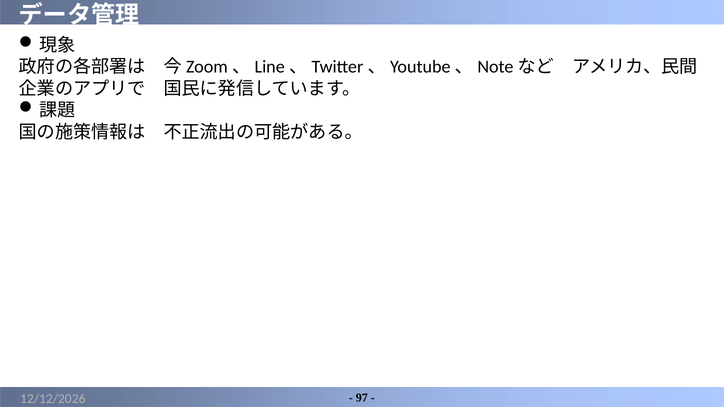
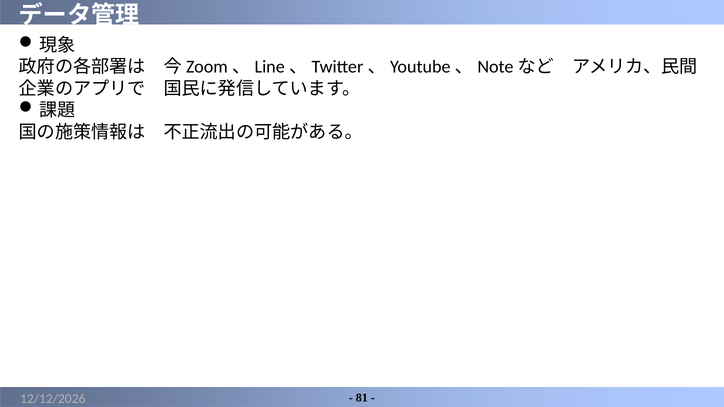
97: 97 -> 81
